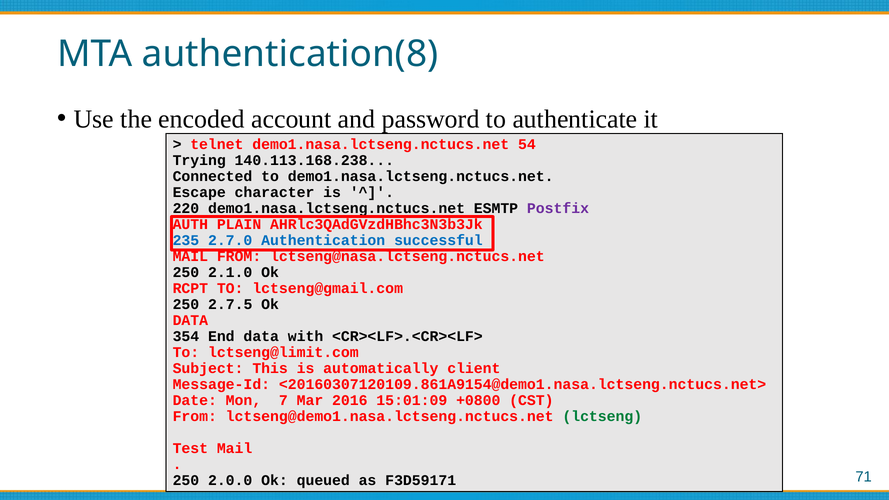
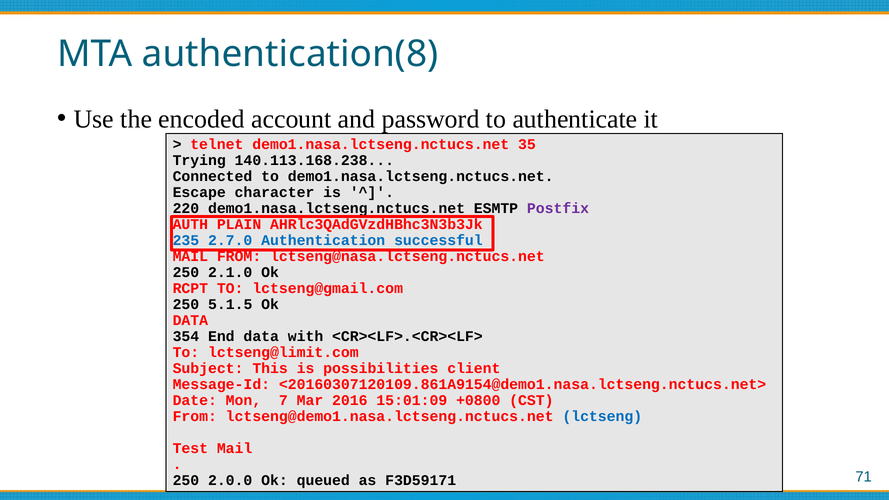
54: 54 -> 35
2.7.5: 2.7.5 -> 5.1.5
automatically: automatically -> possibilities
lctseng colour: green -> blue
